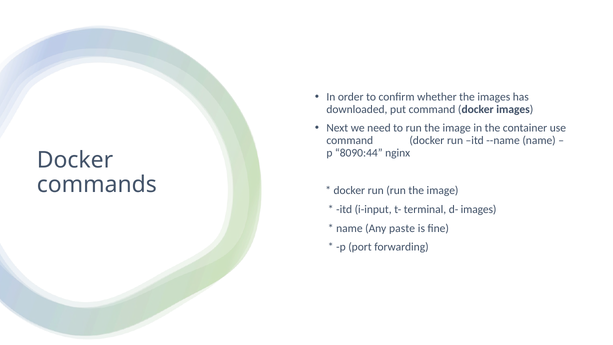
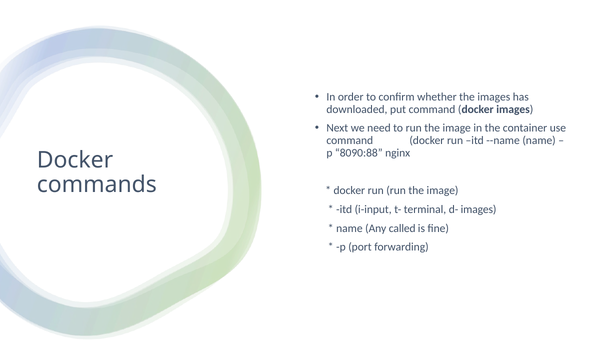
8090:44: 8090:44 -> 8090:88
paste: paste -> called
